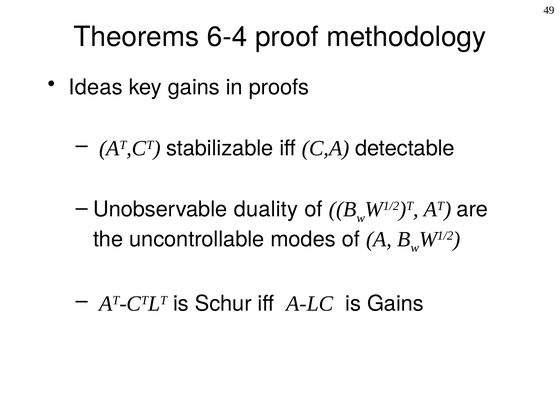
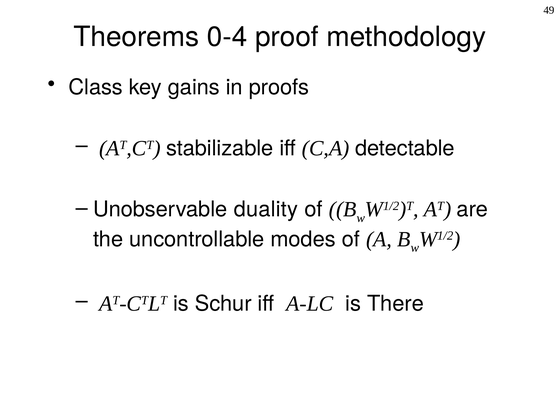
6-4: 6-4 -> 0-4
Ideas: Ideas -> Class
is Gains: Gains -> There
